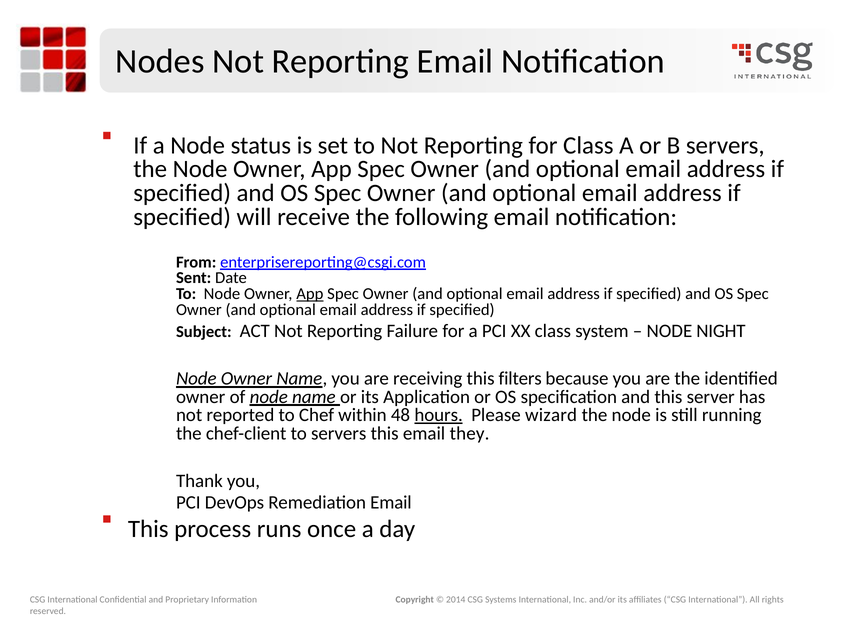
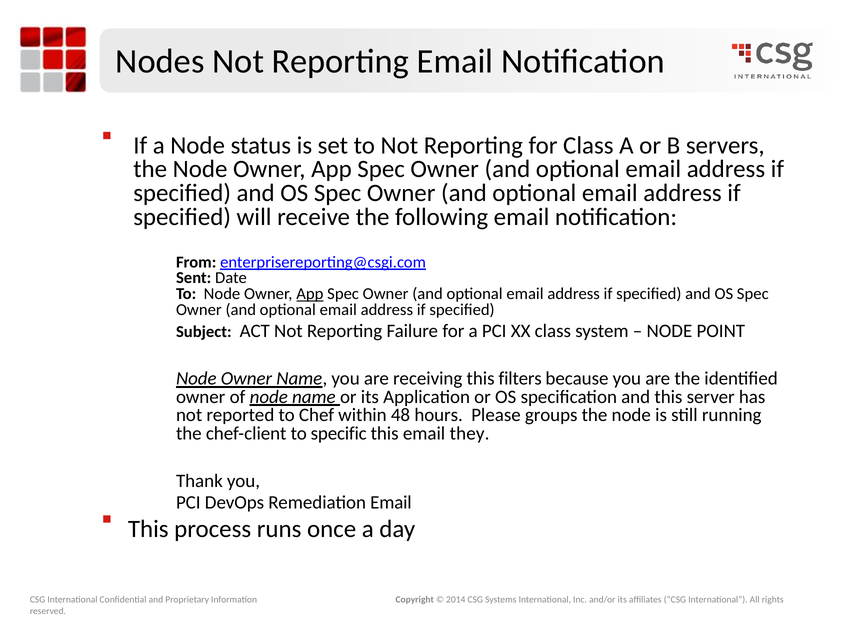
NIGHT: NIGHT -> POINT
hours underline: present -> none
wizard: wizard -> groups
to servers: servers -> specific
